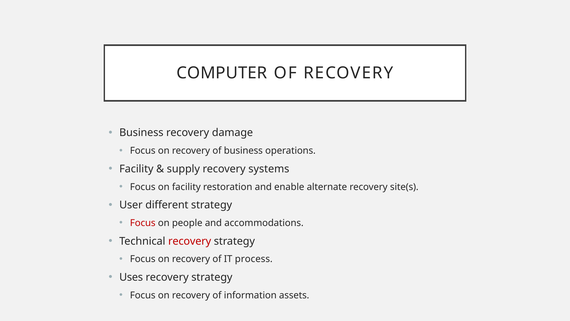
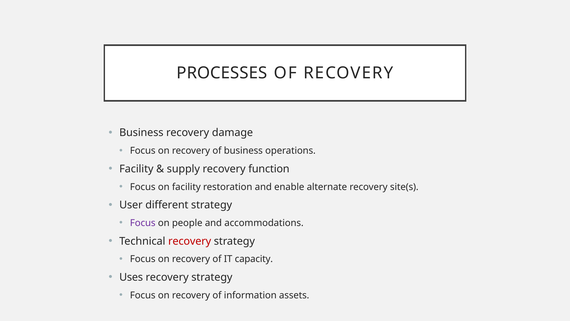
COMPUTER: COMPUTER -> PROCESSES
systems: systems -> function
Focus at (143, 223) colour: red -> purple
process: process -> capacity
